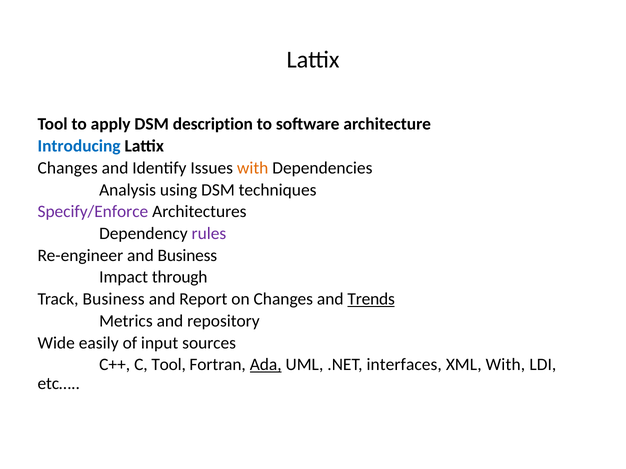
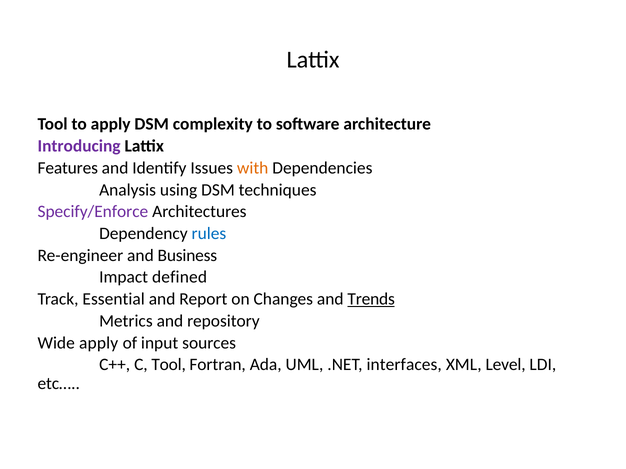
description: description -> complexity
Introducing colour: blue -> purple
Changes at (68, 168): Changes -> Features
rules colour: purple -> blue
through: through -> defined
Track Business: Business -> Essential
Wide easily: easily -> apply
Ada underline: present -> none
XML With: With -> Level
